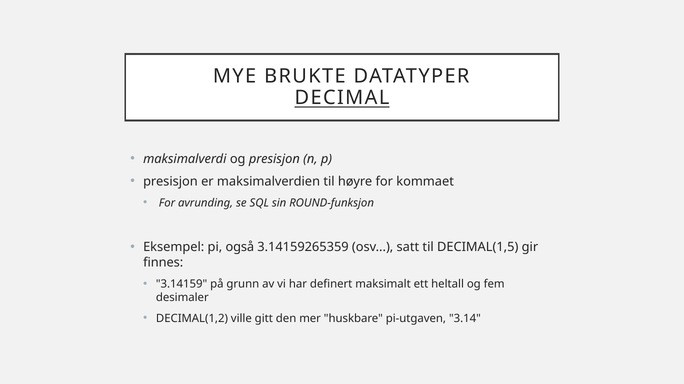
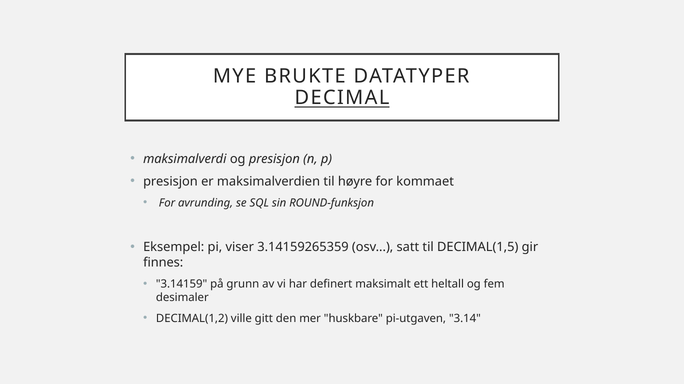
også: også -> viser
